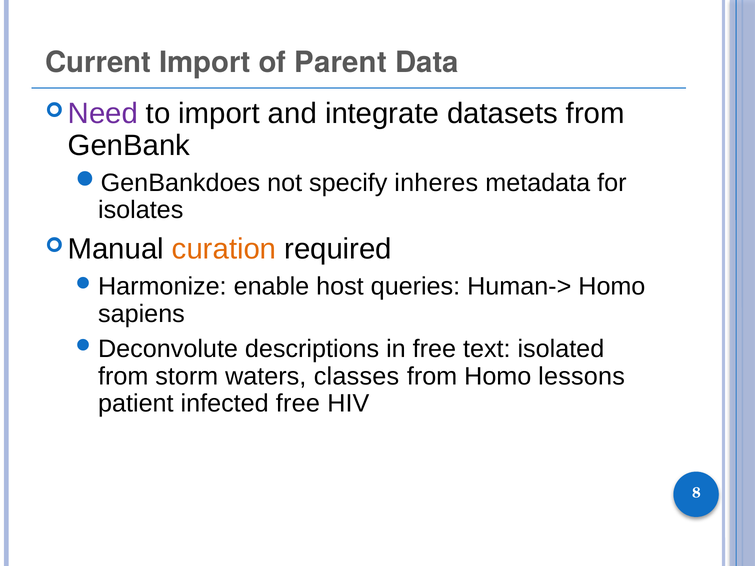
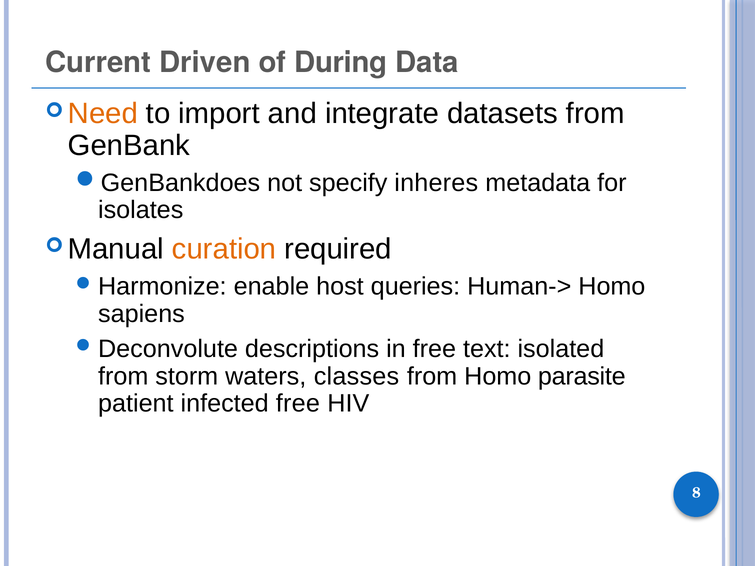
Current Import: Import -> Driven
Parent: Parent -> During
Need colour: purple -> orange
lessons: lessons -> parasite
